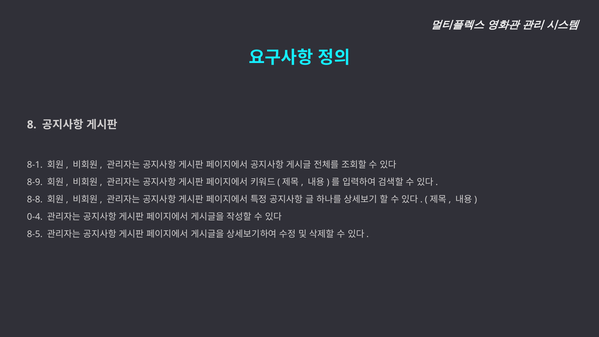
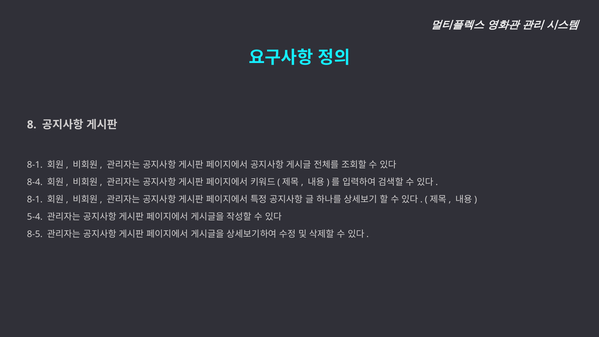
8-9: 8-9 -> 8-4
8-8 at (35, 199): 8-8 -> 8-1
0-4: 0-4 -> 5-4
